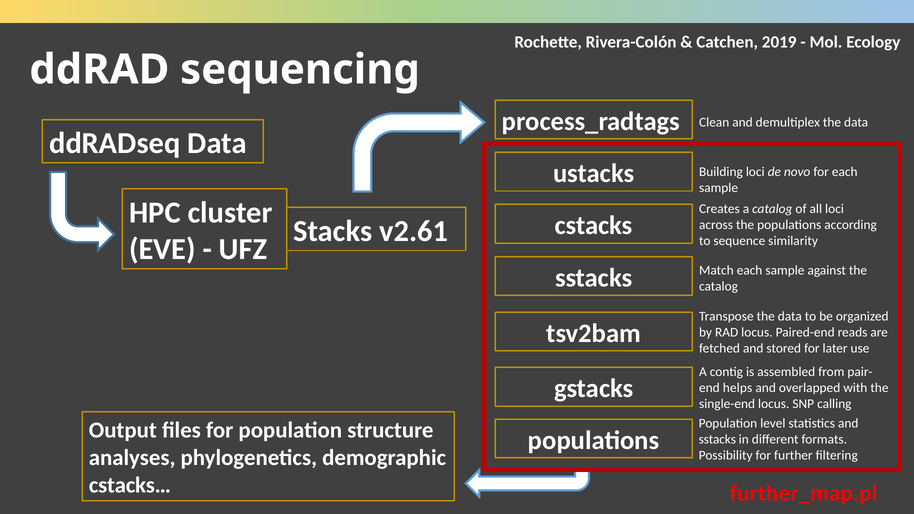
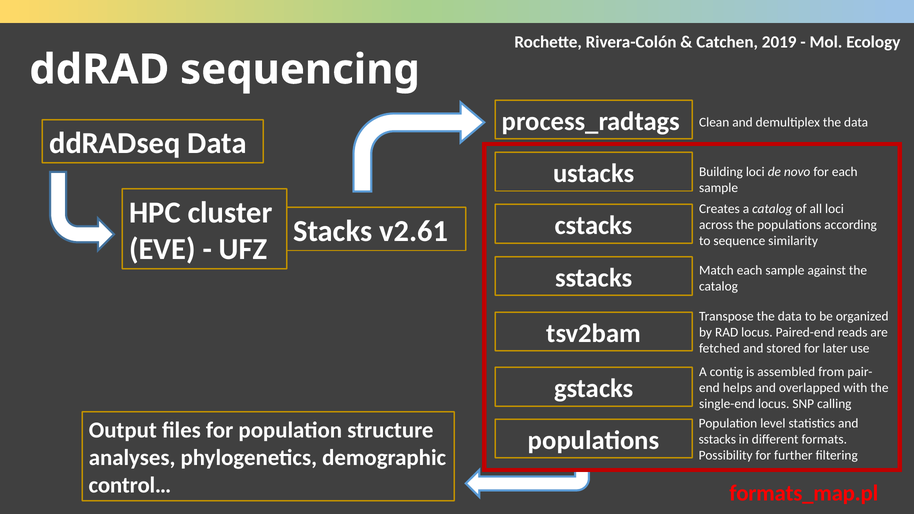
cstacks…: cstacks… -> control…
further_map.pl: further_map.pl -> formats_map.pl
